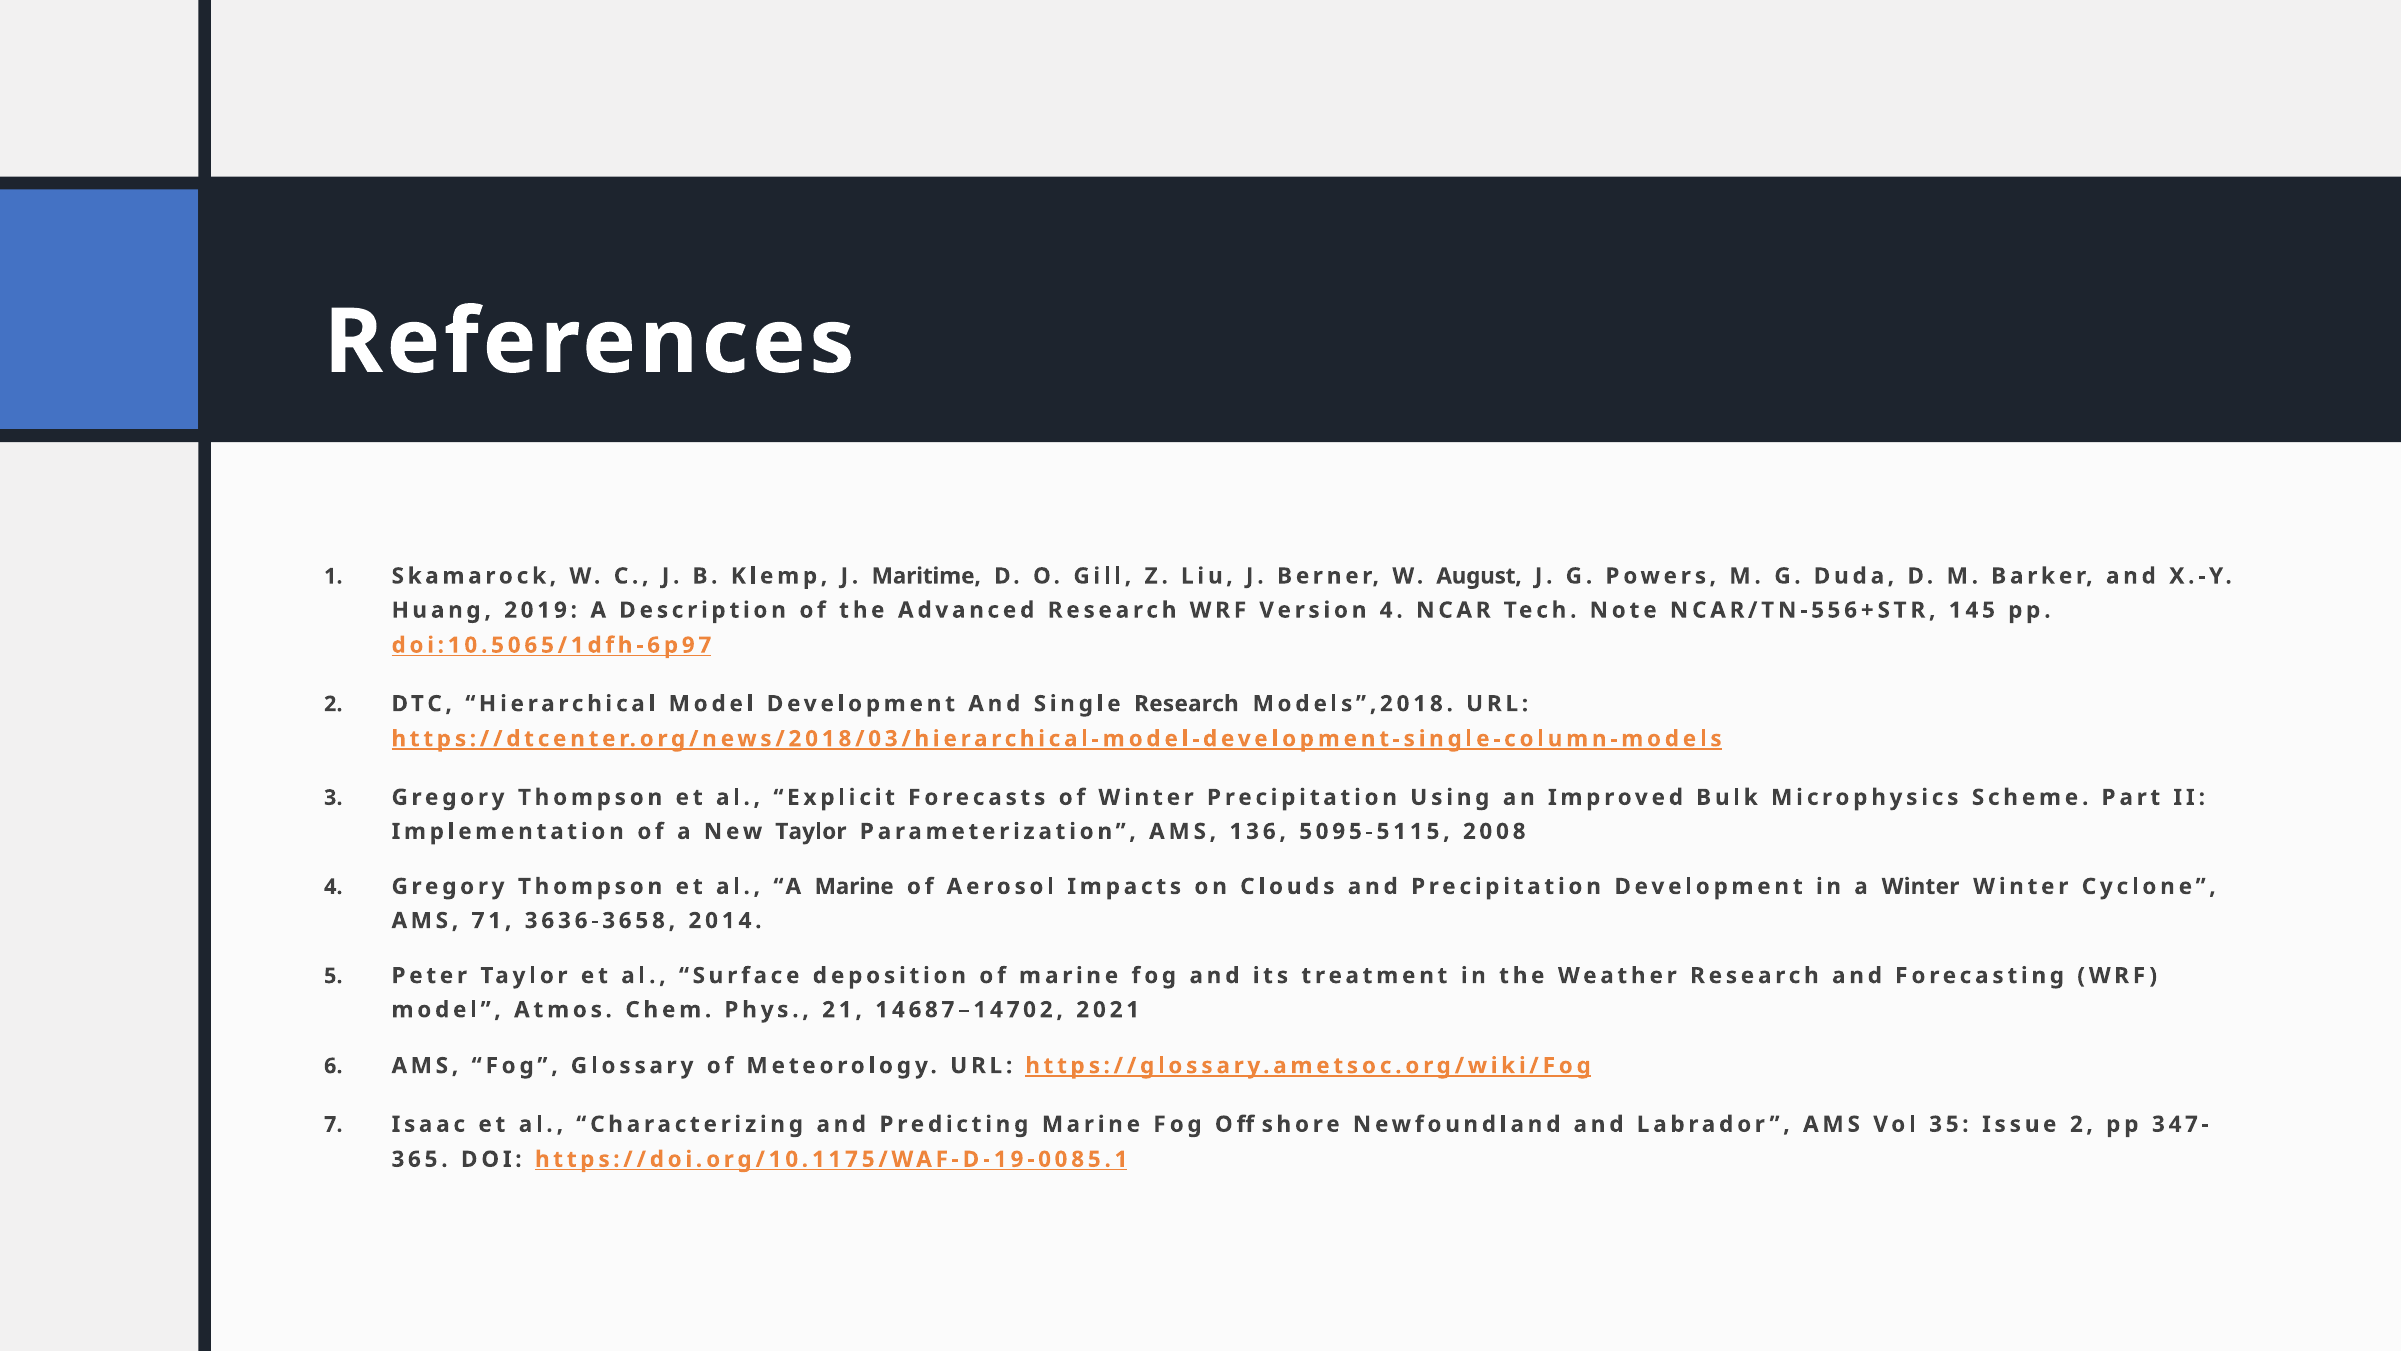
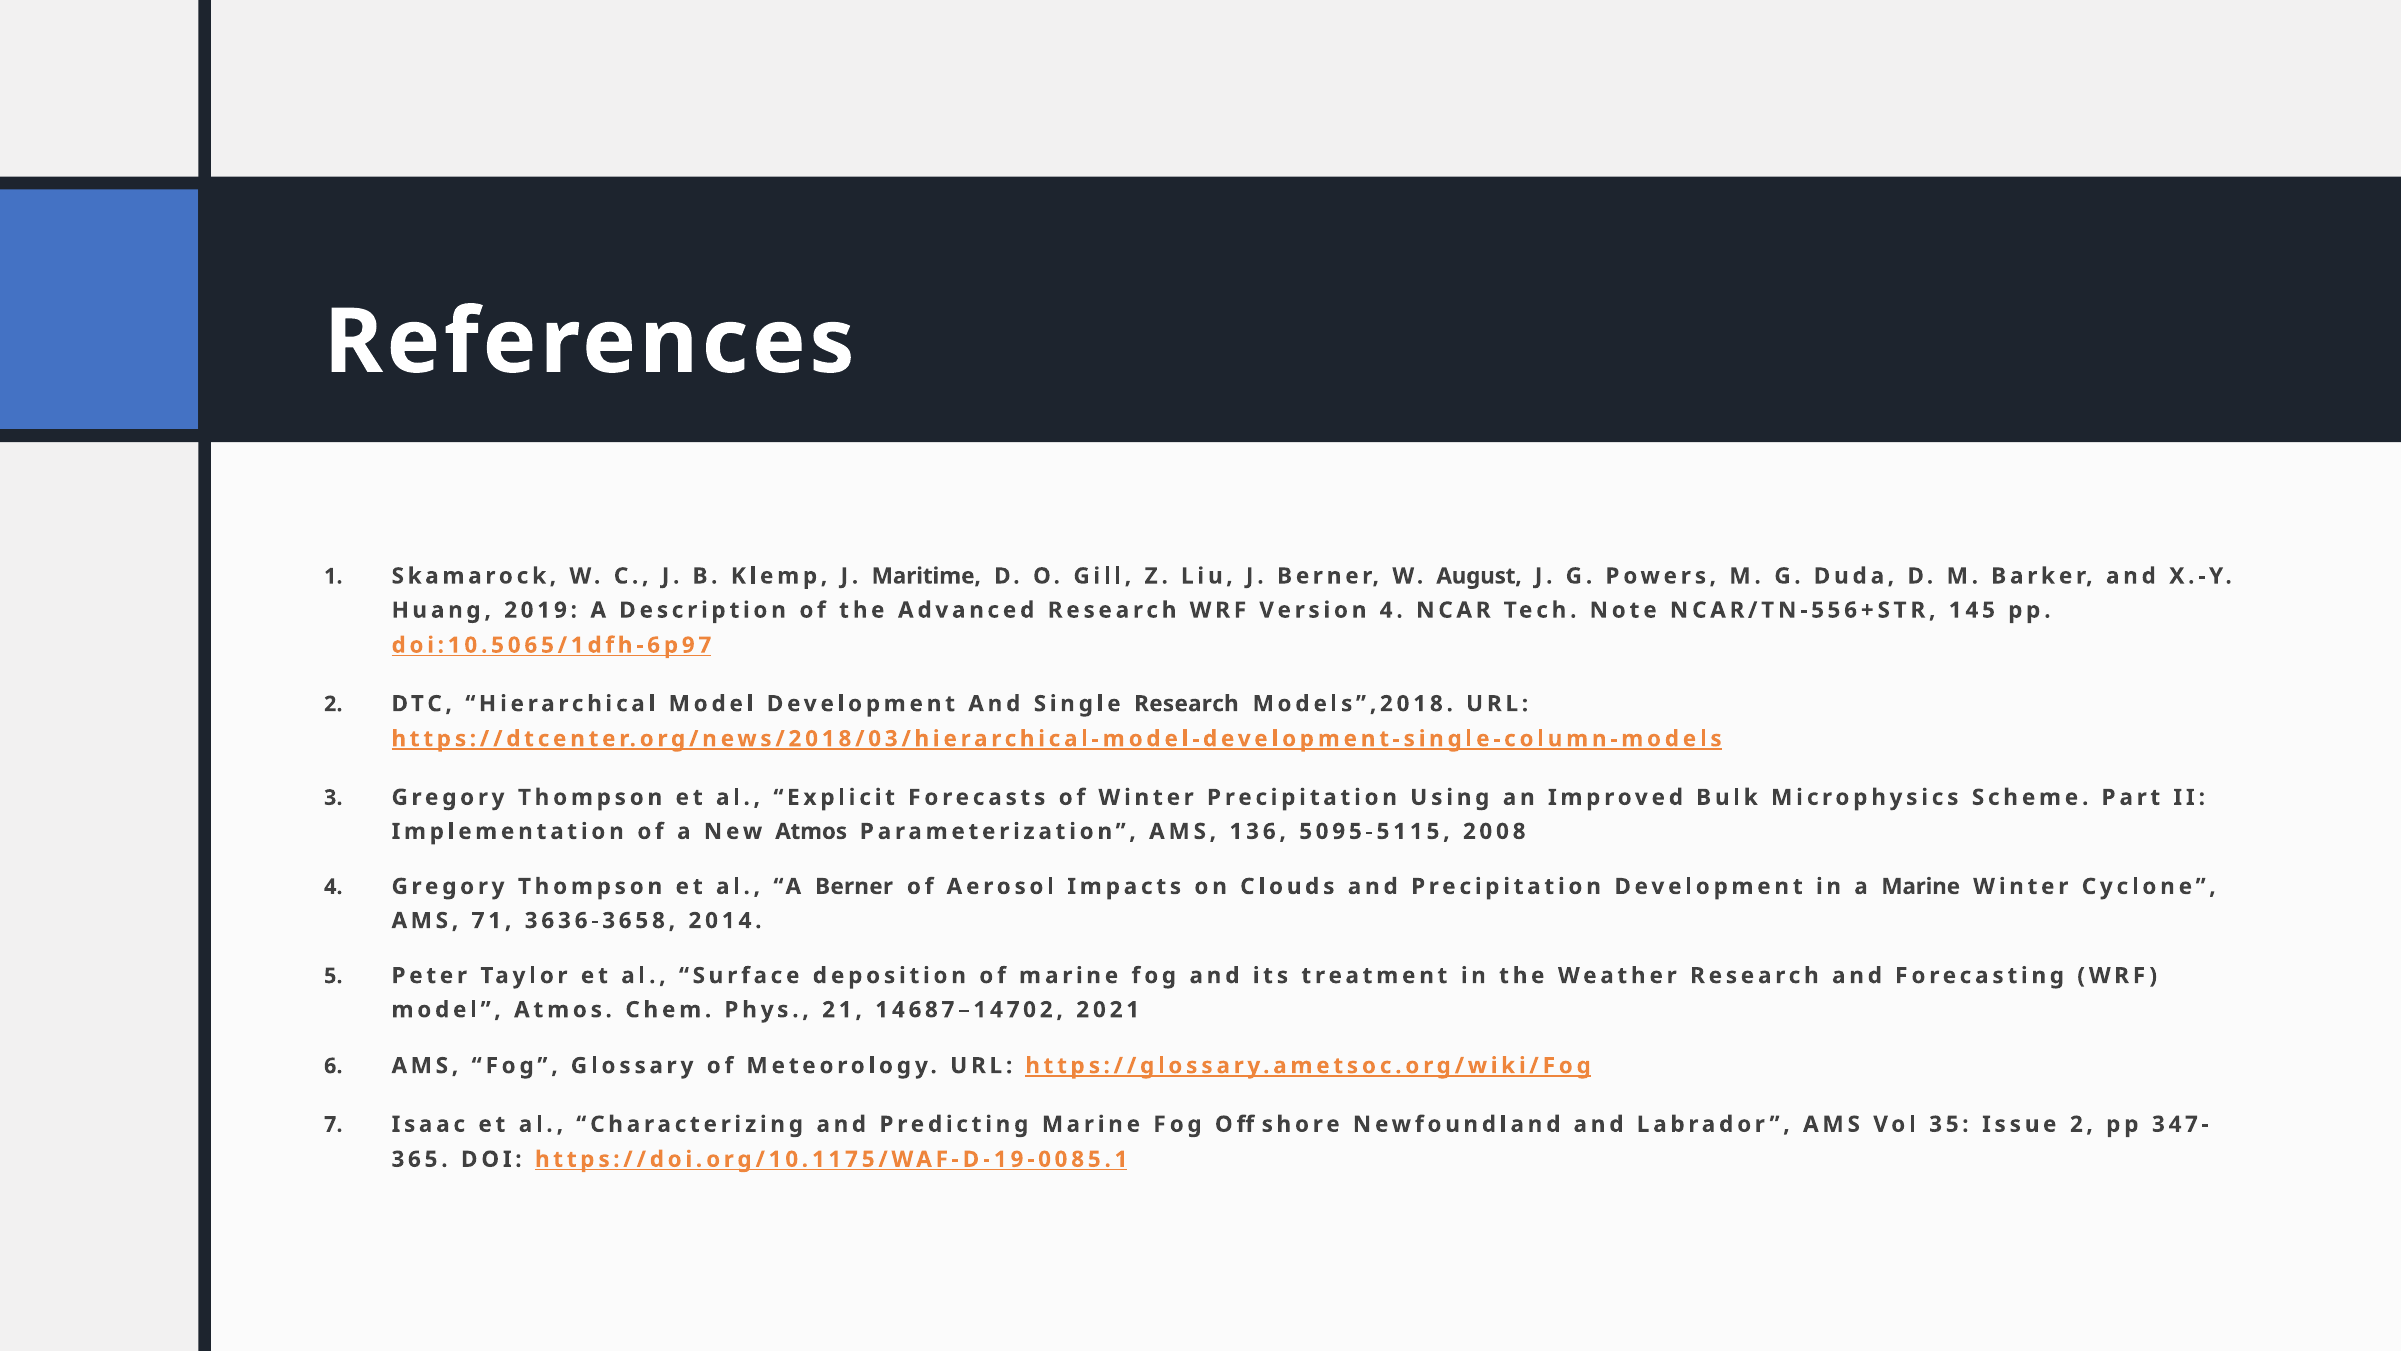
New Taylor: Taylor -> Atmos
A Marine: Marine -> Berner
a Winter: Winter -> Marine
